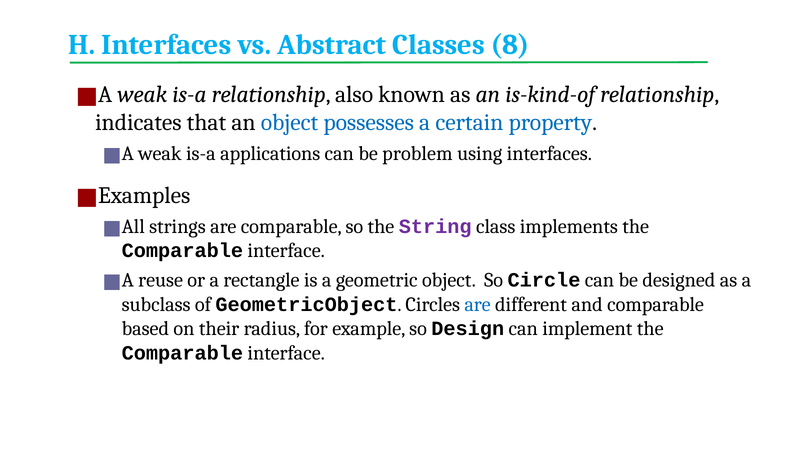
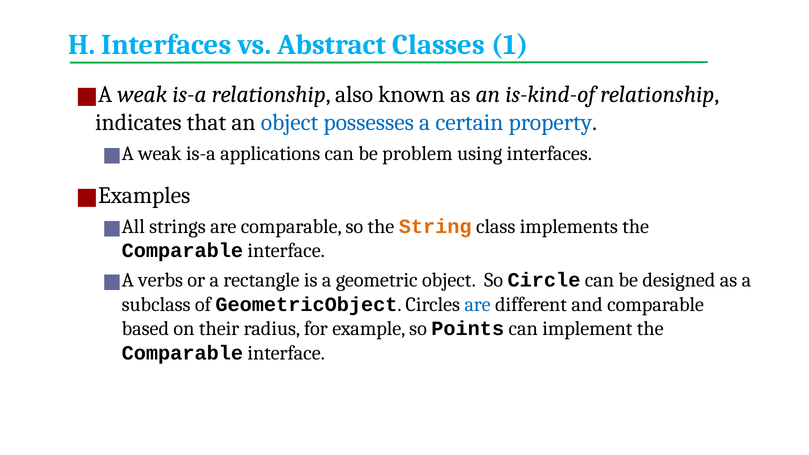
8: 8 -> 1
String colour: purple -> orange
reuse: reuse -> verbs
Design: Design -> Points
